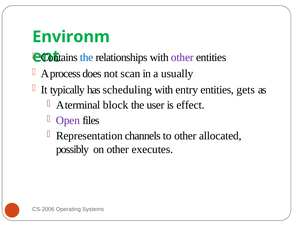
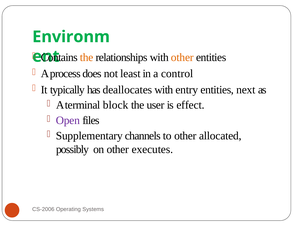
the at (87, 57) colour: blue -> orange
other at (182, 57) colour: purple -> orange
scan: scan -> least
usually: usually -> control
scheduling: scheduling -> deallocates
gets: gets -> next
Representation: Representation -> Supplementary
